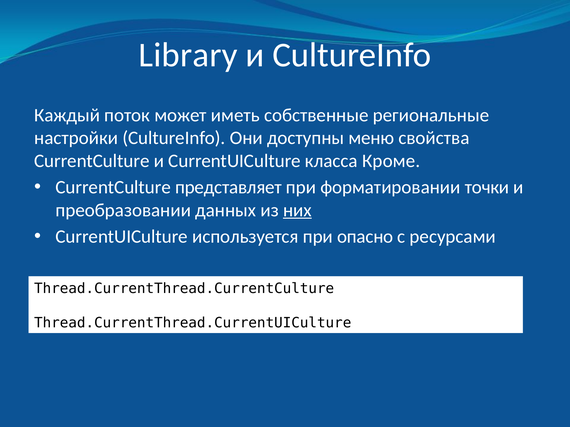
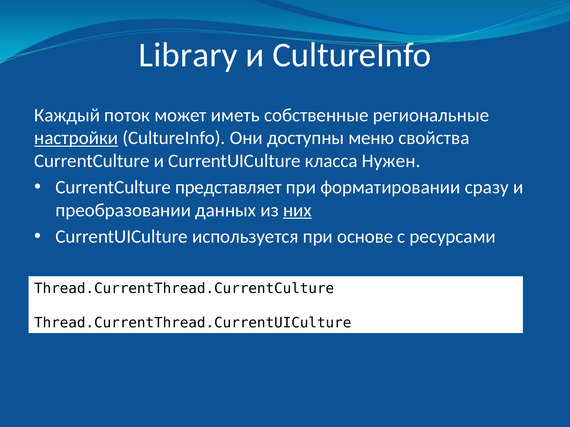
настройки underline: none -> present
Кроме: Кроме -> Нужен
точки: точки -> сразу
опасно: опасно -> основе
